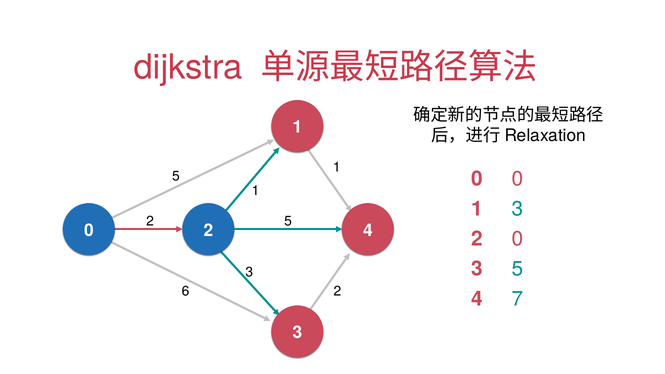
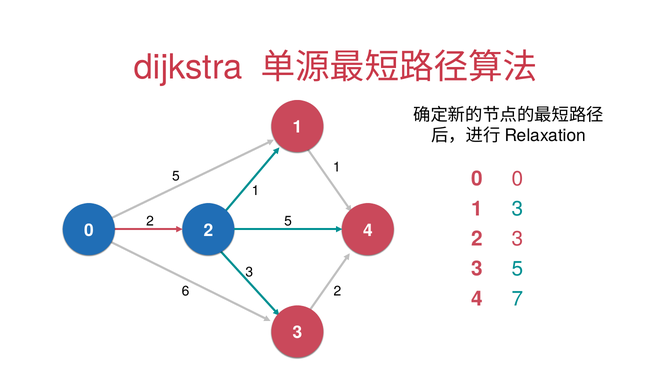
0 at (518, 239): 0 -> 3
